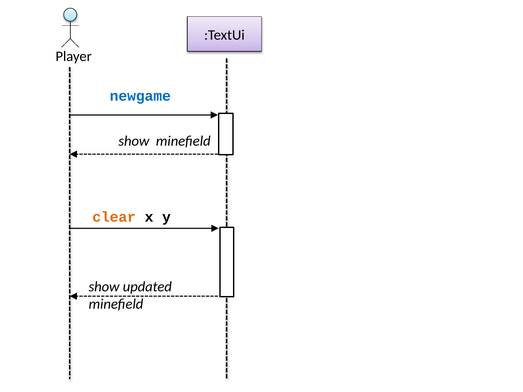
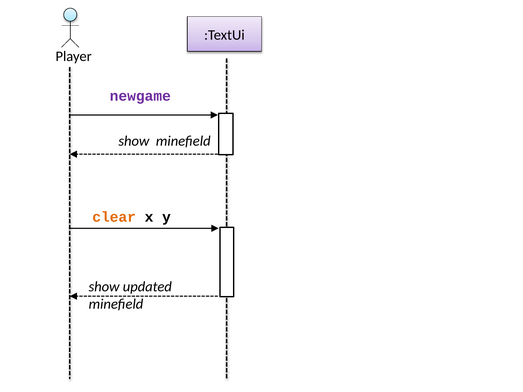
newgame colour: blue -> purple
